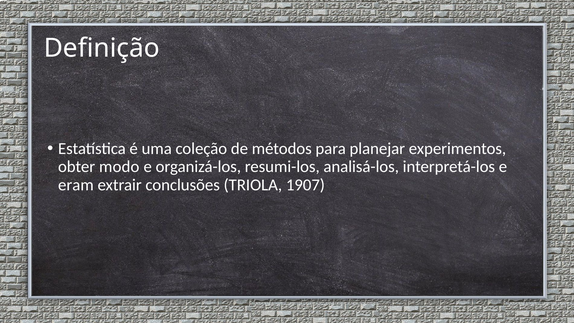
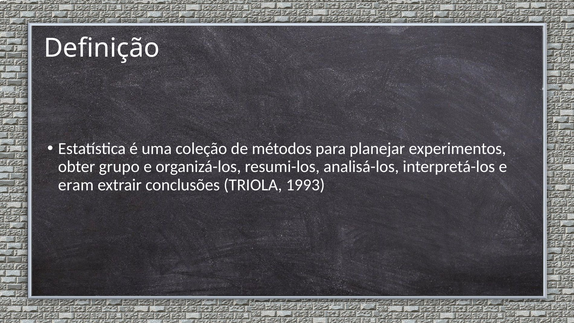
modo: modo -> grupo
1907: 1907 -> 1993
